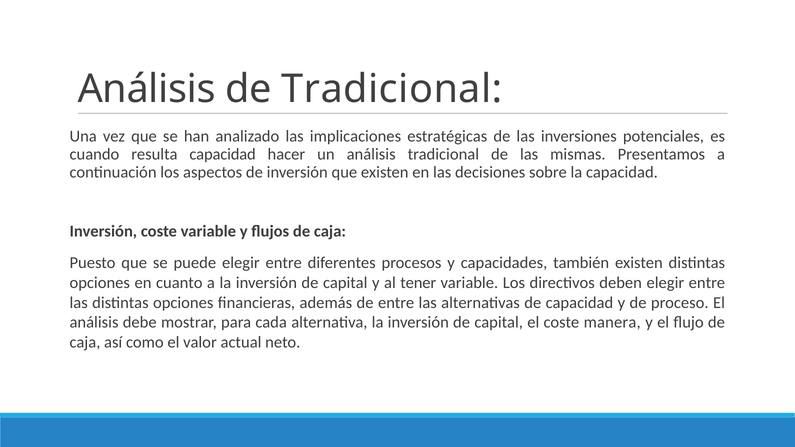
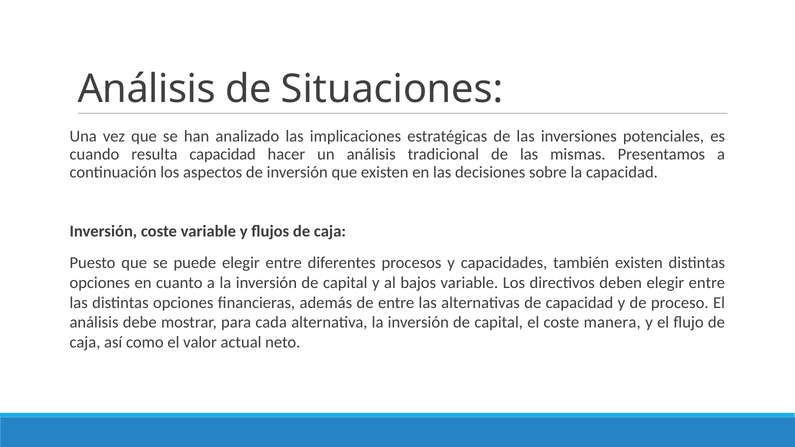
de Tradicional: Tradicional -> Situaciones
tener: tener -> bajos
